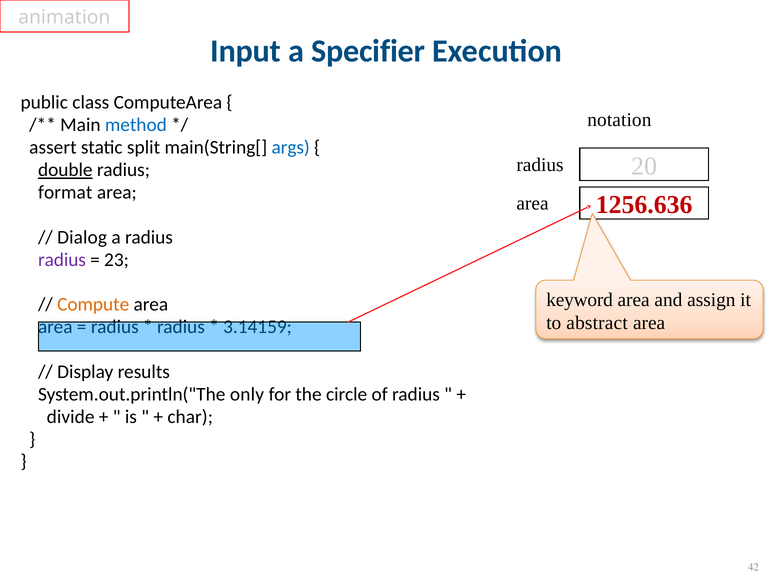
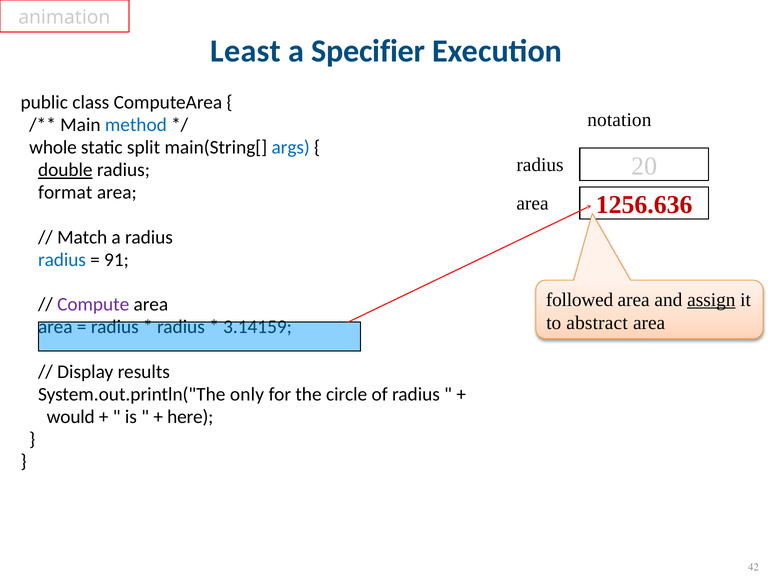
Input: Input -> Least
assert: assert -> whole
Dialog: Dialog -> Match
radius at (62, 260) colour: purple -> blue
23: 23 -> 91
keyword: keyword -> followed
assign underline: none -> present
Compute colour: orange -> purple
divide: divide -> would
char: char -> here
